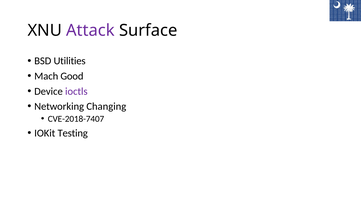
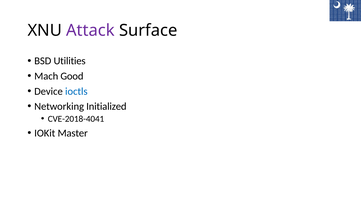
ioctls colour: purple -> blue
Changing: Changing -> Initialized
CVE-2018-7407: CVE-2018-7407 -> CVE-2018-4041
Testing: Testing -> Master
